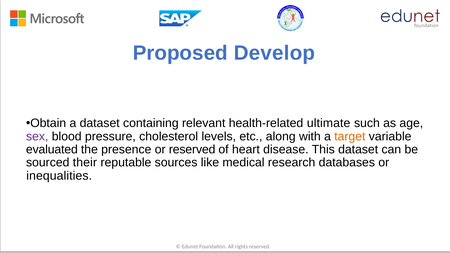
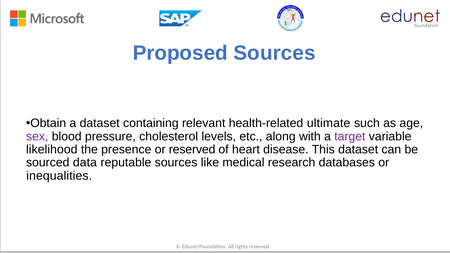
Proposed Develop: Develop -> Sources
target colour: orange -> purple
evaluated: evaluated -> likelihood
their: their -> data
